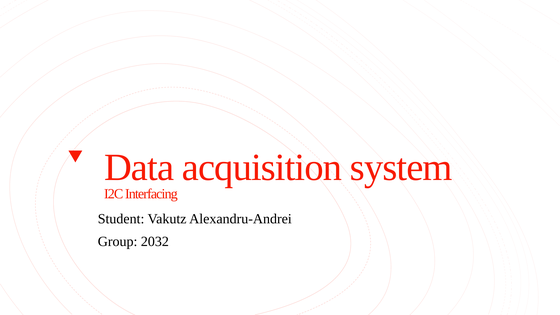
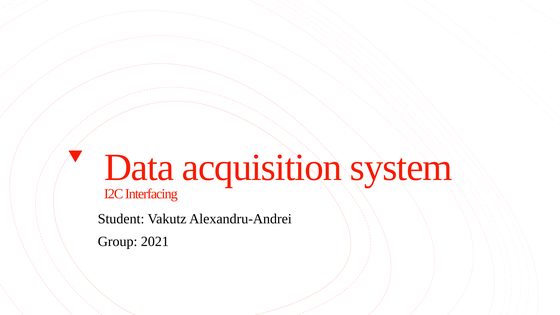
2032: 2032 -> 2021
